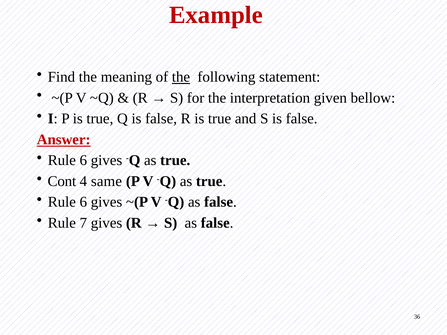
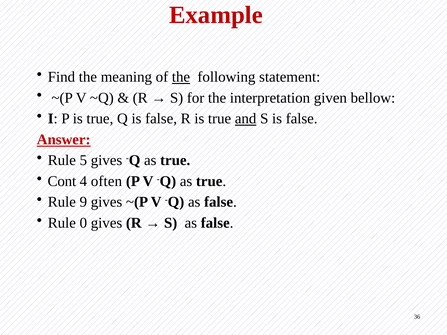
and underline: none -> present
6 at (83, 160): 6 -> 5
same: same -> often
6 at (83, 202): 6 -> 9
7: 7 -> 0
